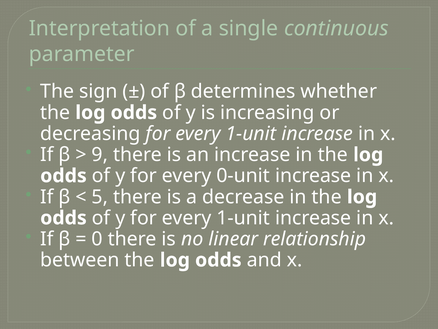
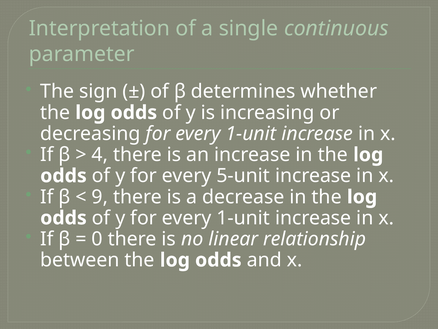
9: 9 -> 4
0-unit: 0-unit -> 5-unit
5: 5 -> 9
